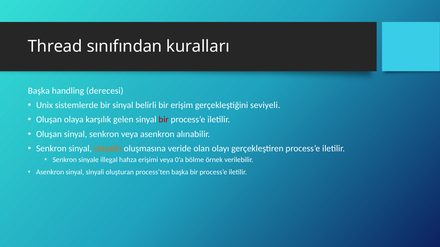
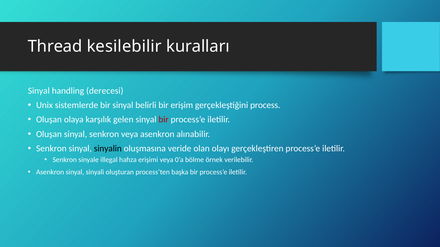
sınıfından: sınıfından -> kesilebilir
Başka at (39, 91): Başka -> Sinyal
seviyeli: seviyeli -> process
sinyalin colour: orange -> black
